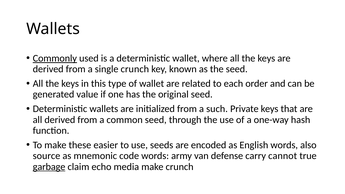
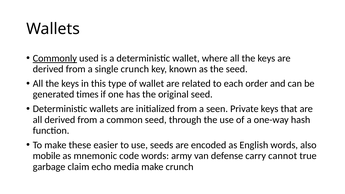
value: value -> times
such: such -> seen
source: source -> mobile
garbage underline: present -> none
